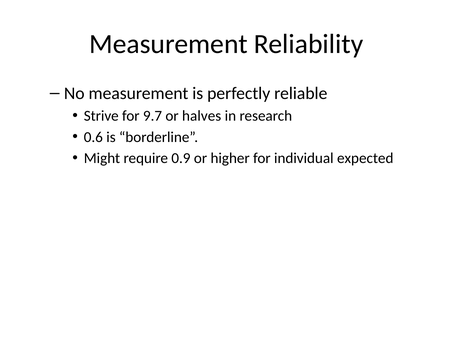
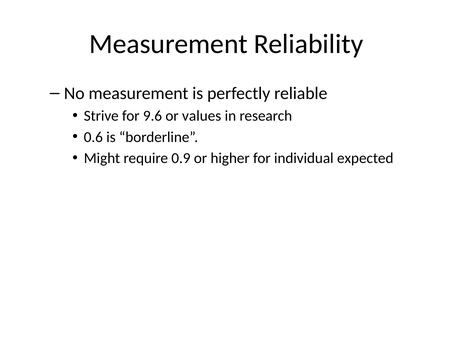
9.7: 9.7 -> 9.6
halves: halves -> values
